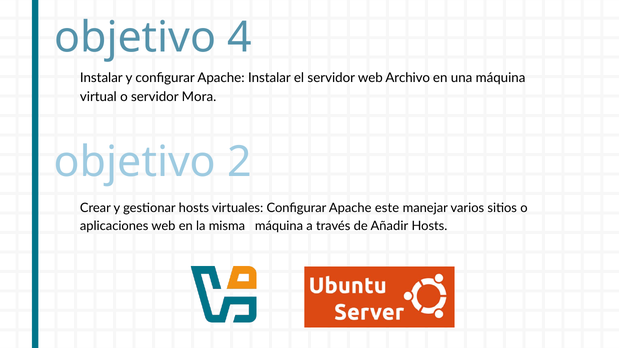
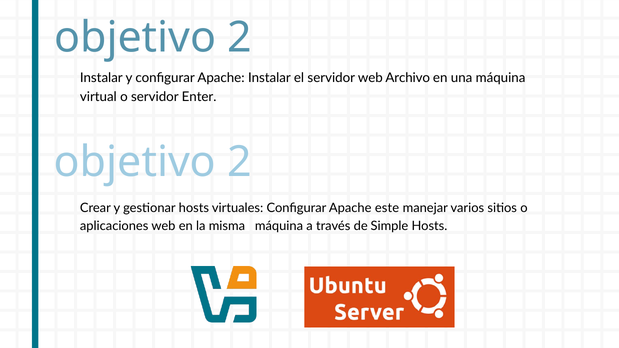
4 at (240, 37): 4 -> 2
Mora: Mora -> Enter
Añadir: Añadir -> Simple
